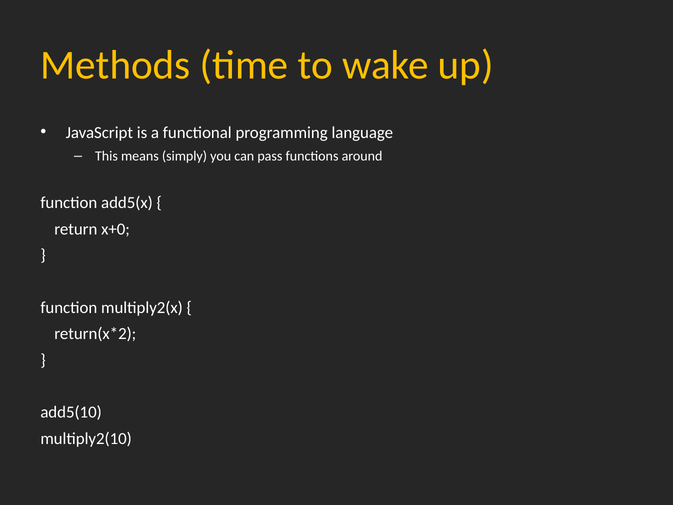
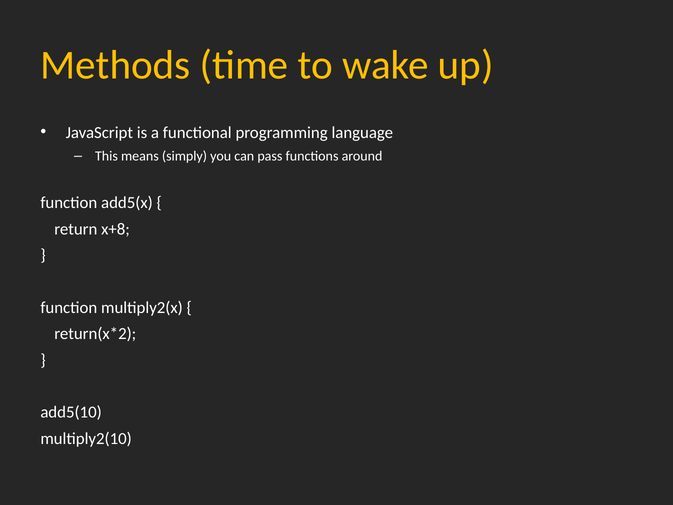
x+0: x+0 -> x+8
